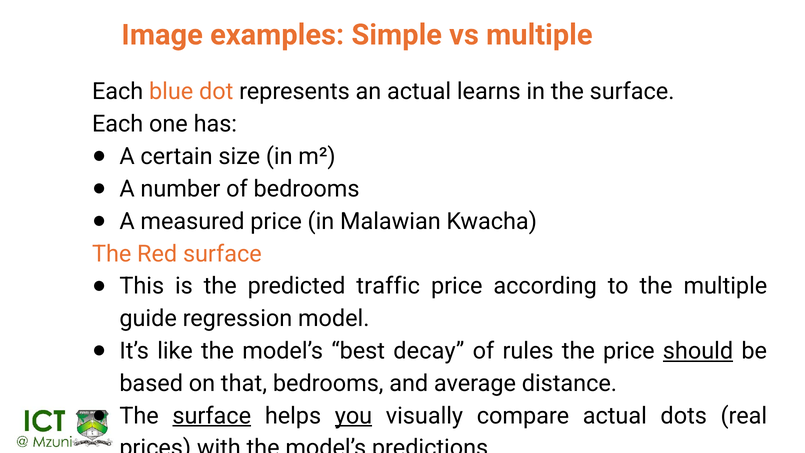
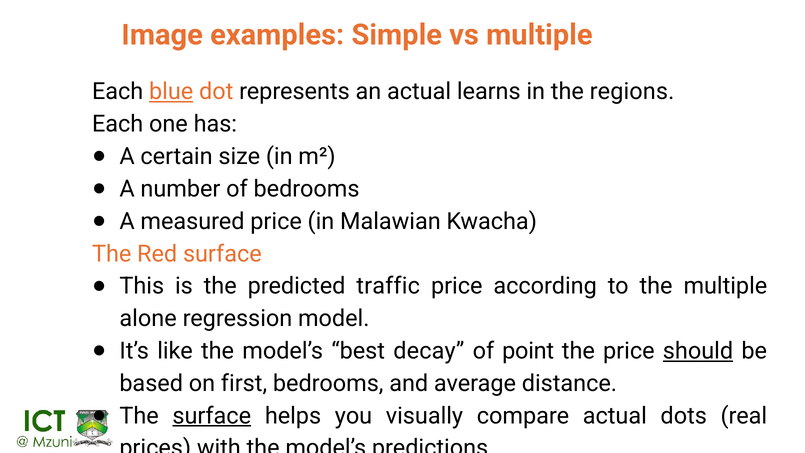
blue underline: none -> present
in the surface: surface -> regions
guide: guide -> alone
rules: rules -> point
that: that -> first
you underline: present -> none
